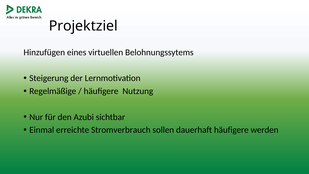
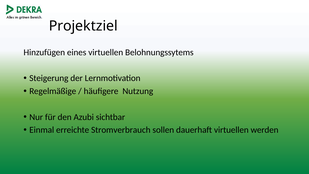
dauerhaft häufigere: häufigere -> virtuellen
